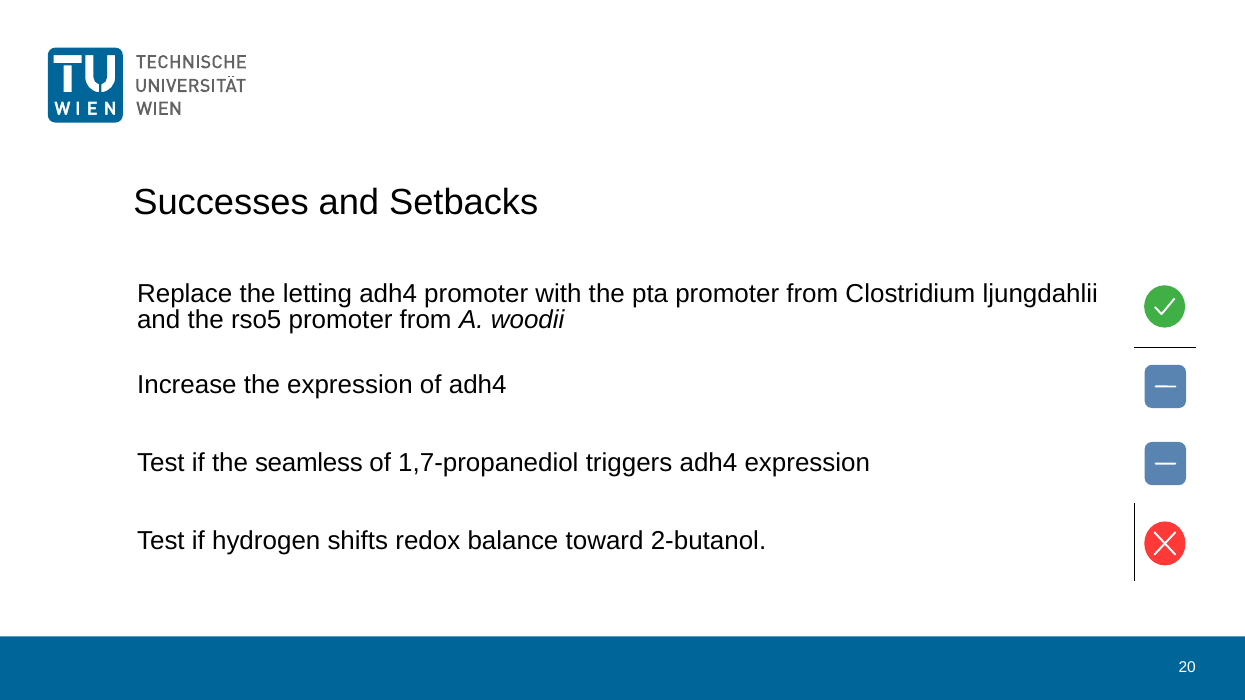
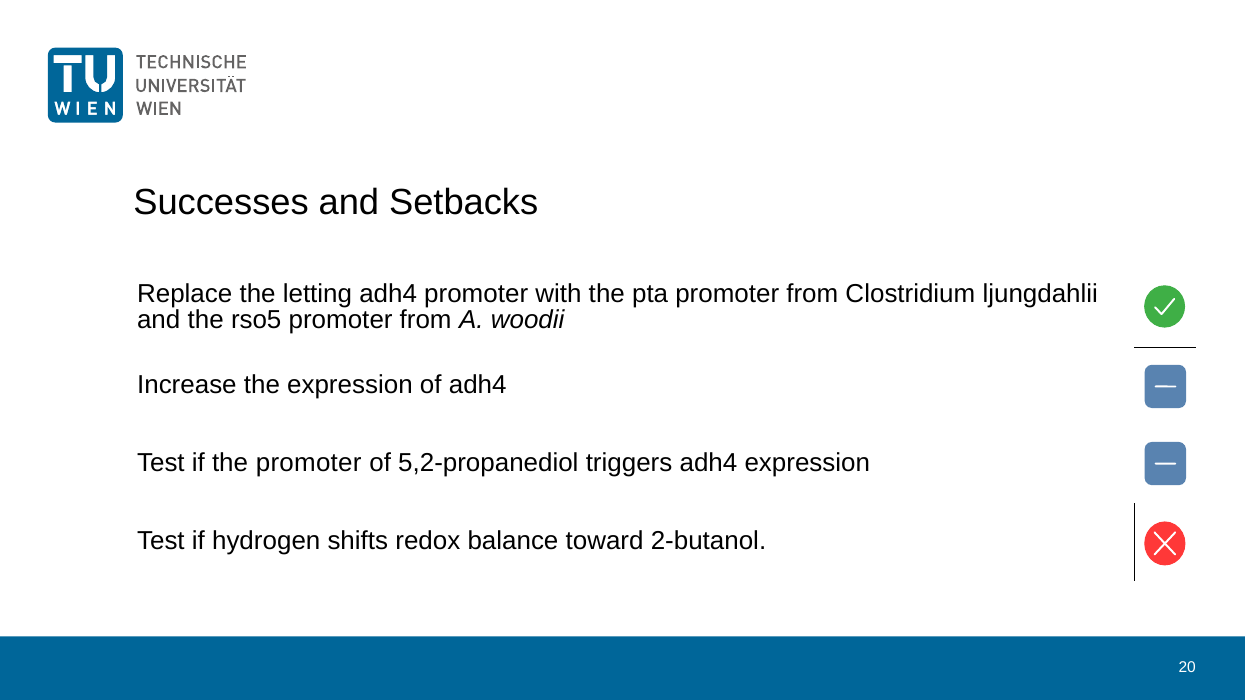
the seamless: seamless -> promoter
1,7-propanediol: 1,7-propanediol -> 5,2-propanediol
